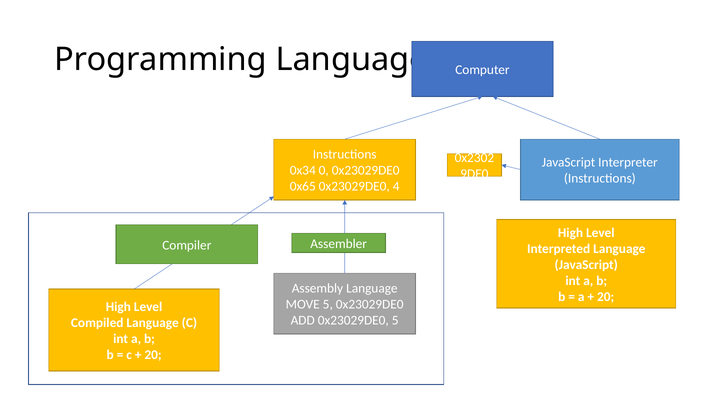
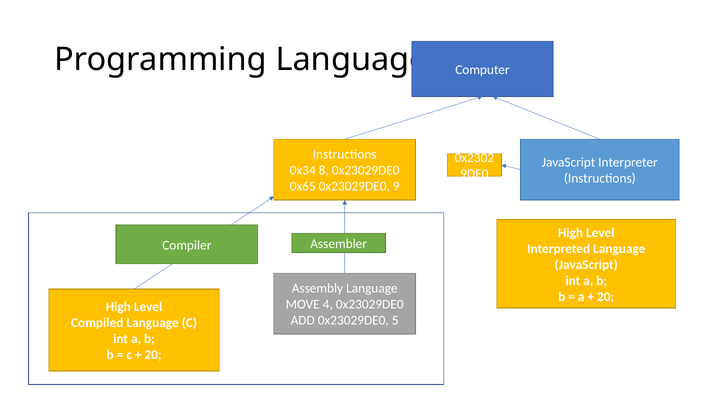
0: 0 -> 8
4: 4 -> 9
MOVE 5: 5 -> 4
